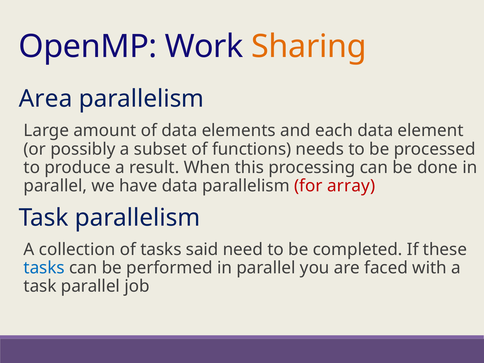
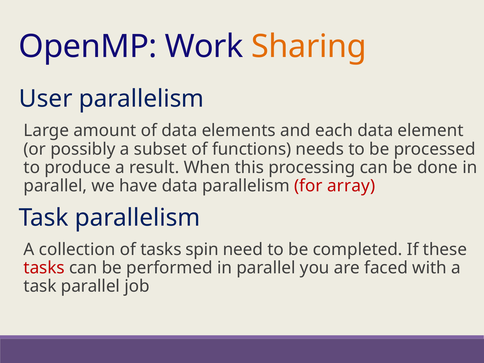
Area: Area -> User
said: said -> spin
tasks at (44, 268) colour: blue -> red
